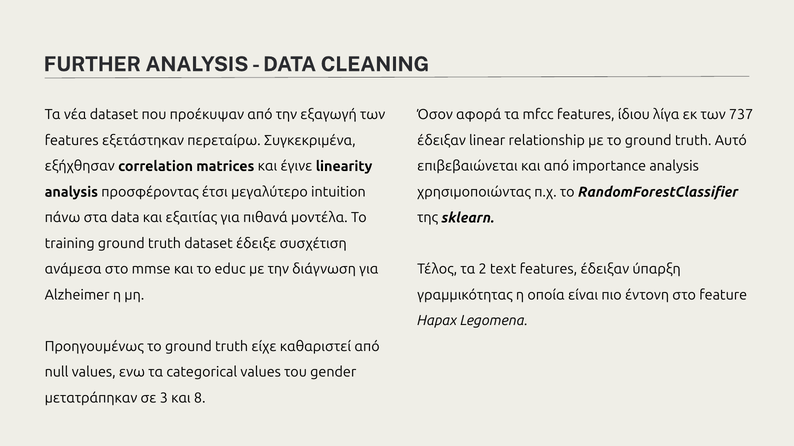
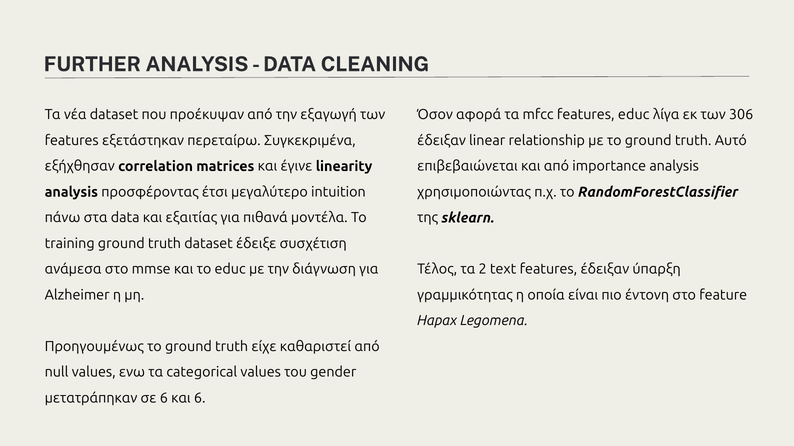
features ίδιου: ίδιου -> educ
737: 737 -> 306
σε 3: 3 -> 6
και 8: 8 -> 6
